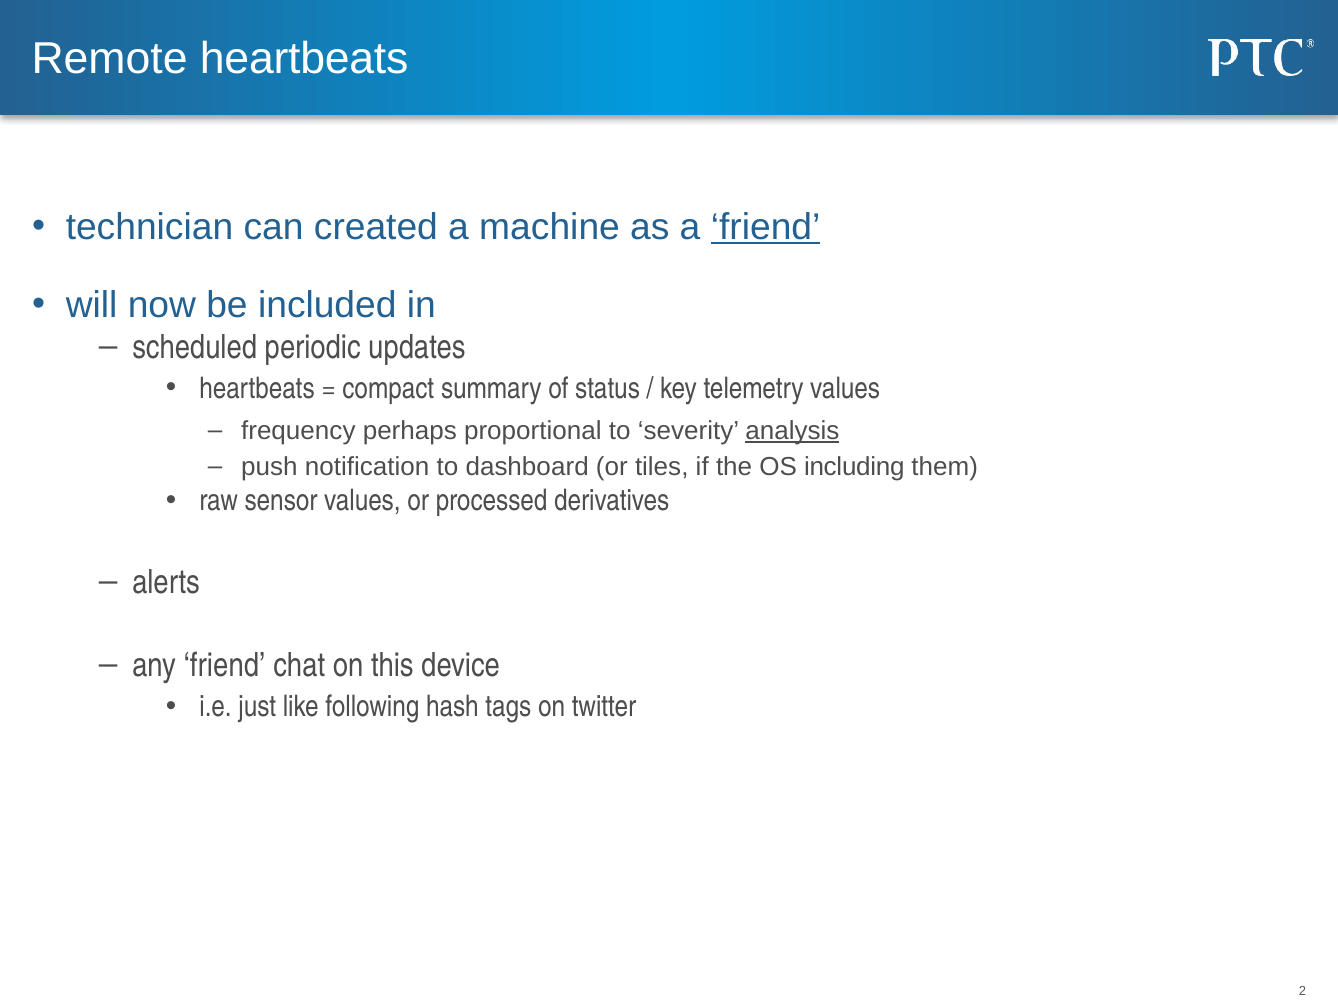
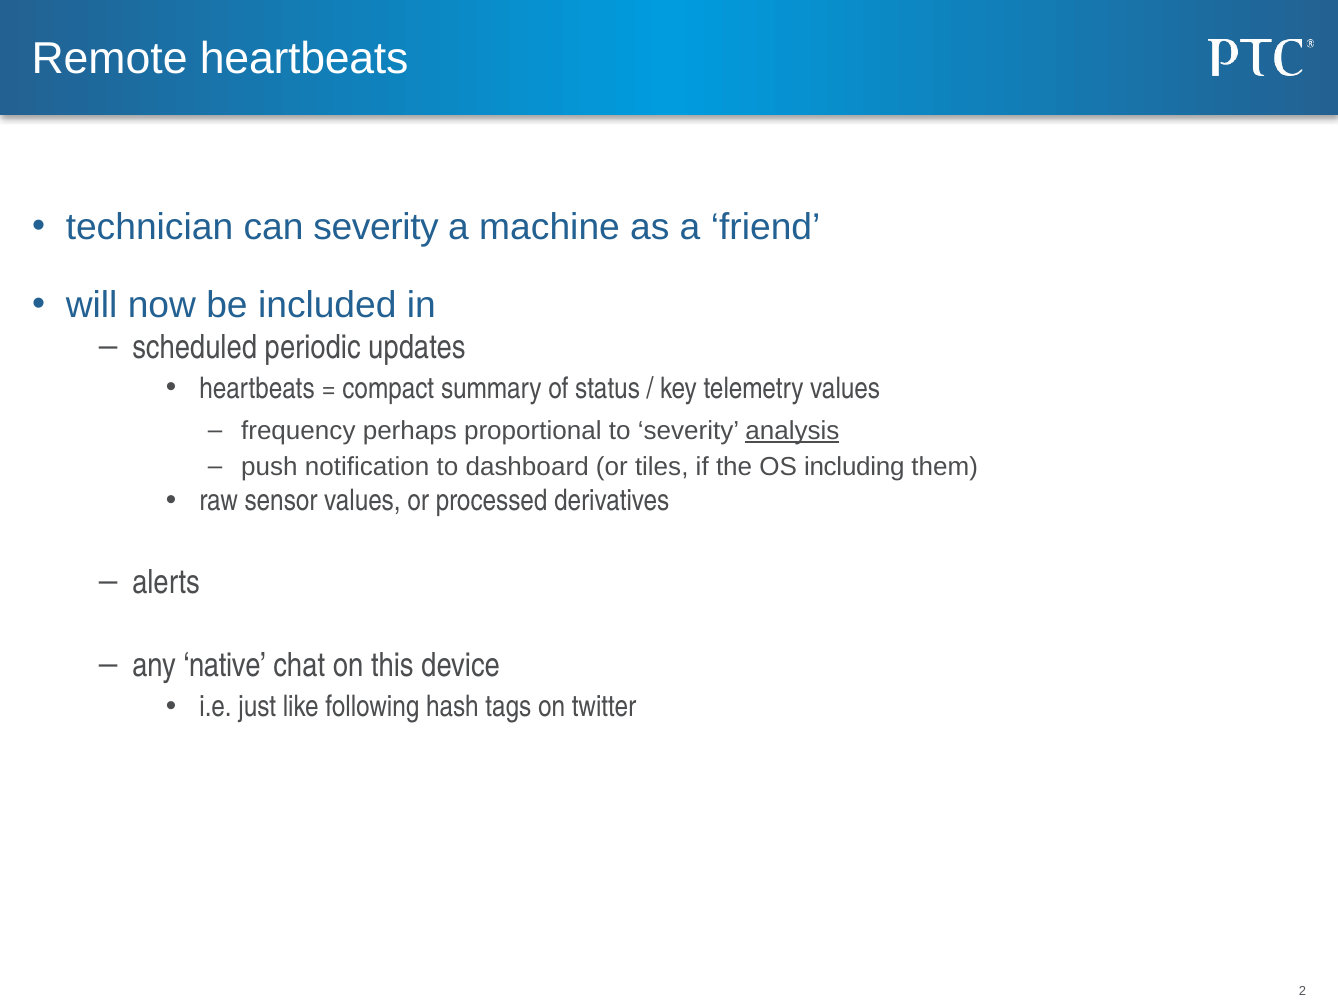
can created: created -> severity
friend at (766, 227) underline: present -> none
any friend: friend -> native
